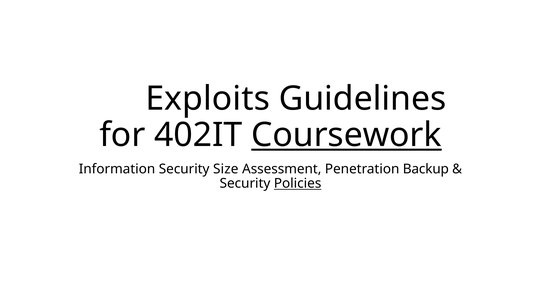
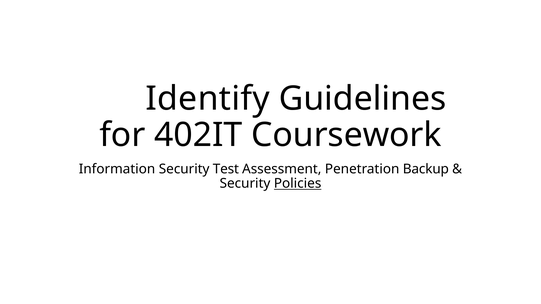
Exploits: Exploits -> Identify
Coursework underline: present -> none
Size: Size -> Test
